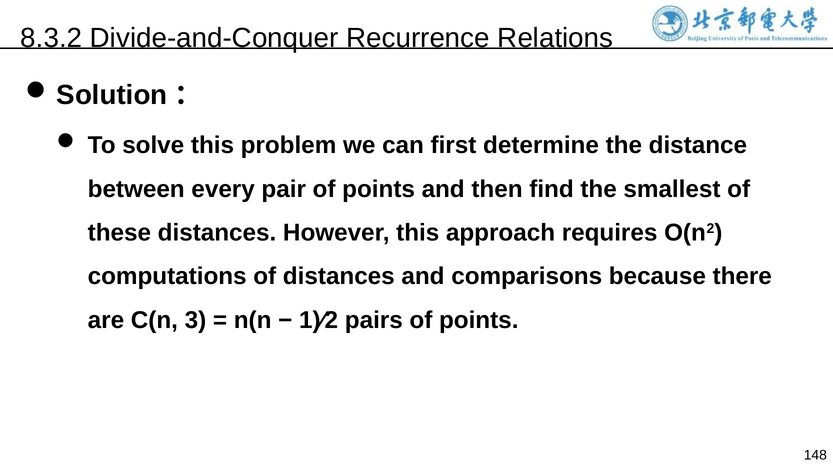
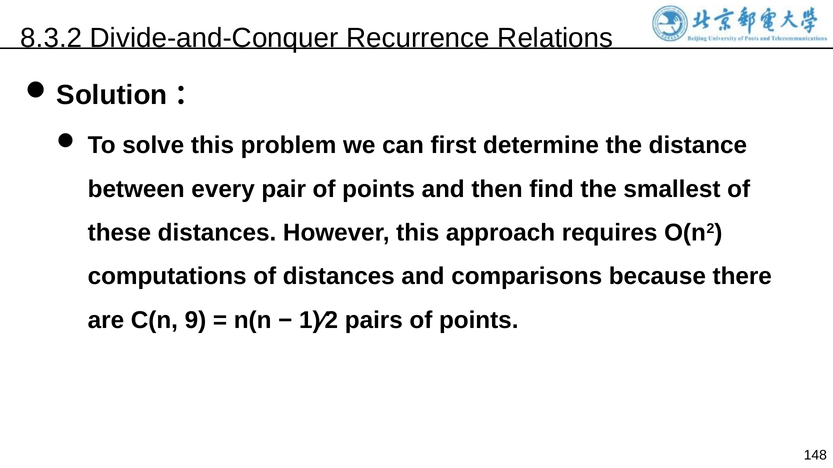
3: 3 -> 9
